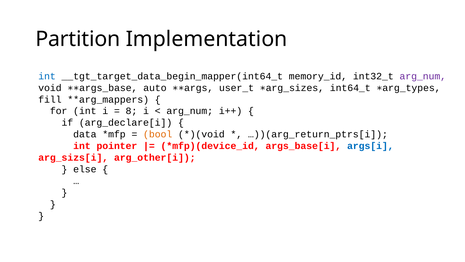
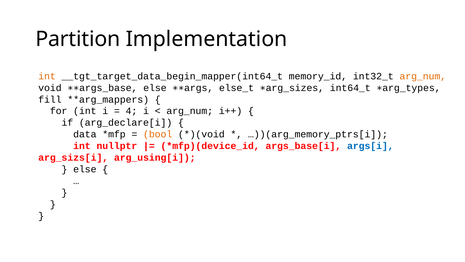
int at (47, 76) colour: blue -> orange
arg_num at (423, 76) colour: purple -> orange
auto at (155, 88): auto -> else
user_t: user_t -> else_t
8: 8 -> 4
…))(arg_return_ptrs[i: …))(arg_return_ptrs[i -> …))(arg_memory_ptrs[i
pointer: pointer -> nullptr
arg_other[i: arg_other[i -> arg_using[i
